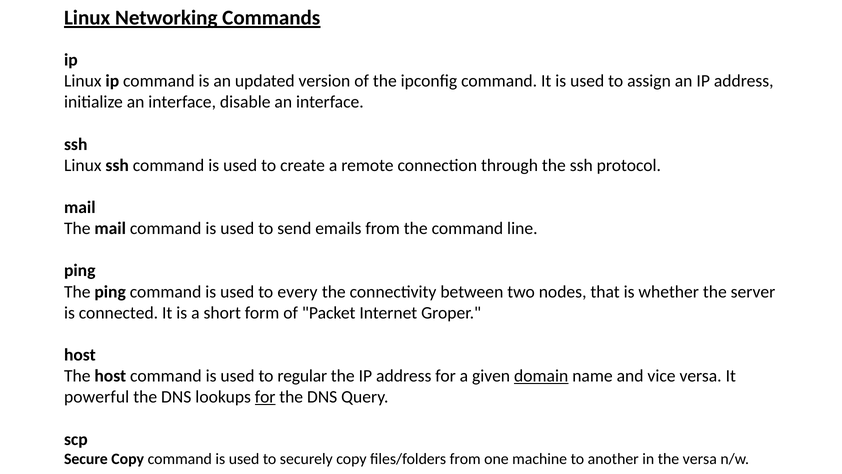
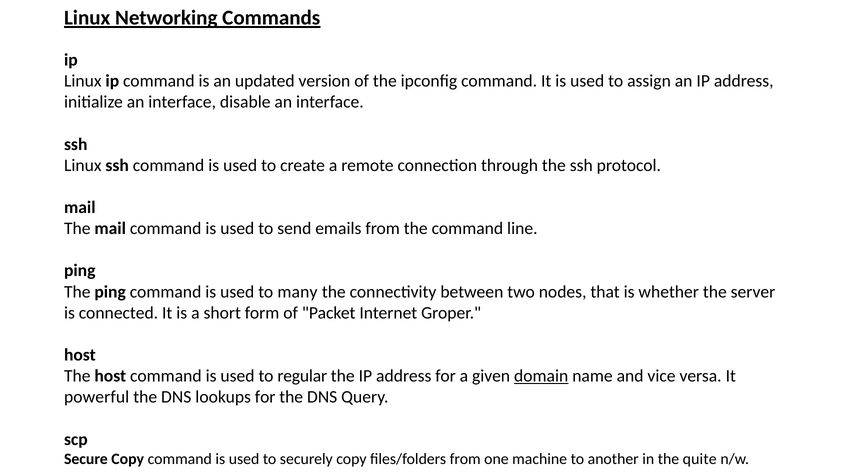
every: every -> many
for at (265, 397) underline: present -> none
the versa: versa -> quite
